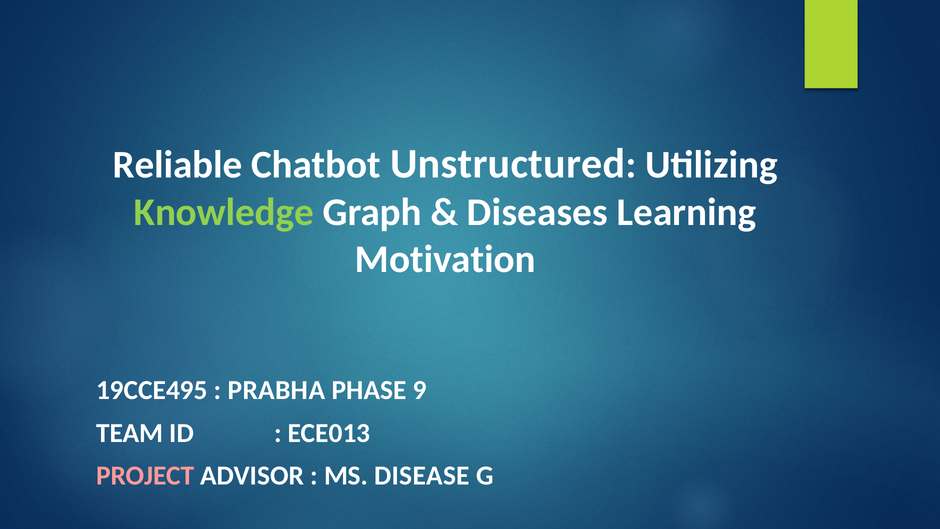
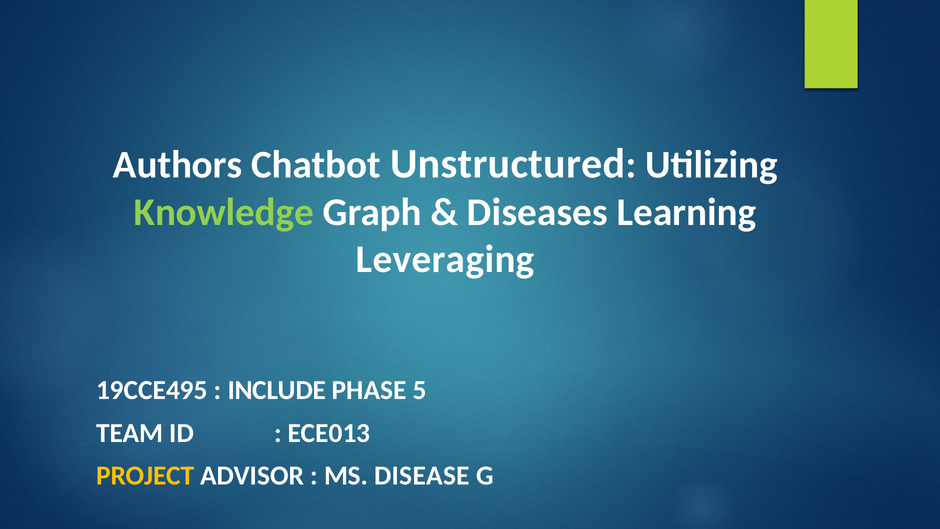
Reliable: Reliable -> Authors
Motivation: Motivation -> Leveraging
PRABHA: PRABHA -> INCLUDE
9: 9 -> 5
PROJECT colour: pink -> yellow
